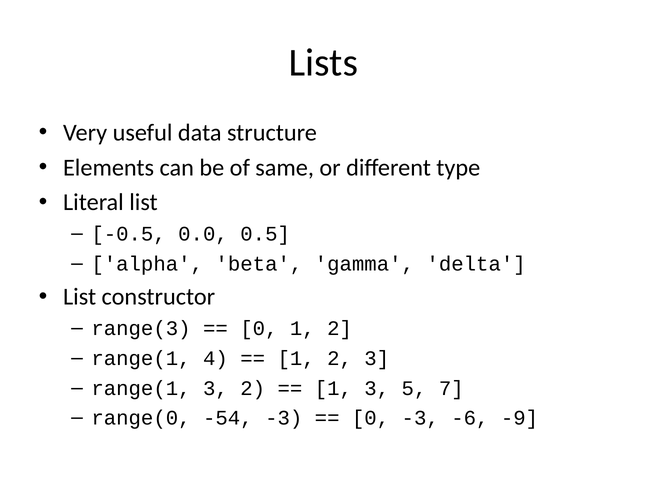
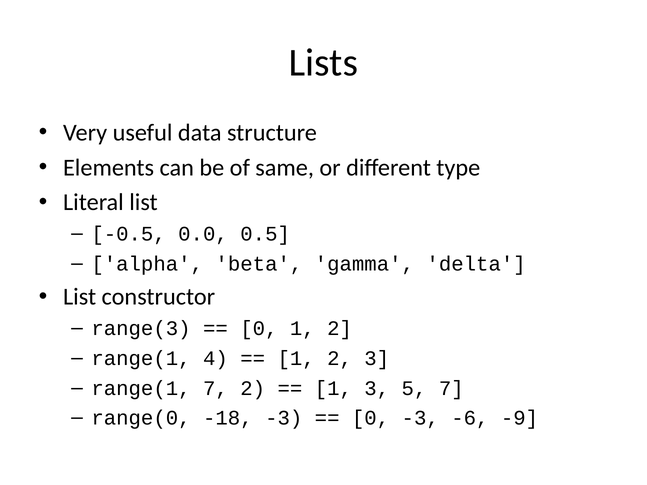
range(1 3: 3 -> 7
-54: -54 -> -18
